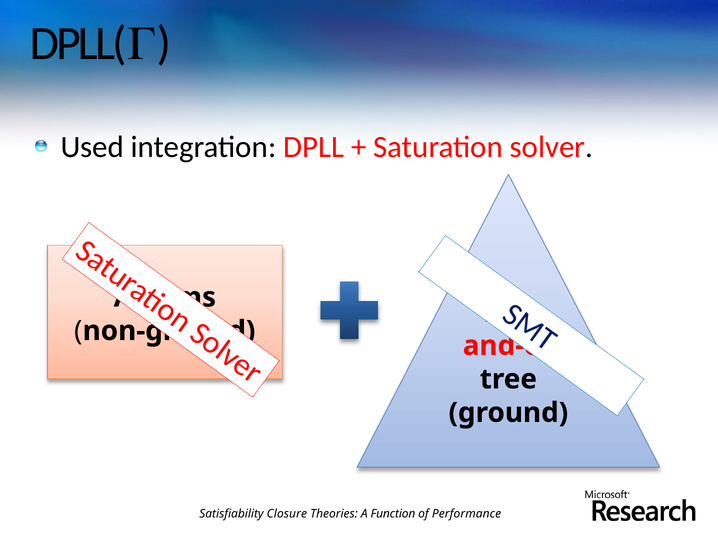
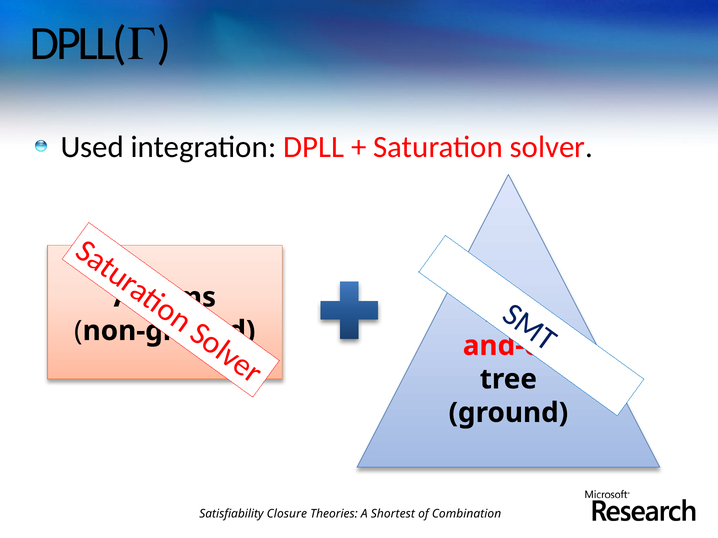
Function: Function -> Shortest
Performance: Performance -> Combination
